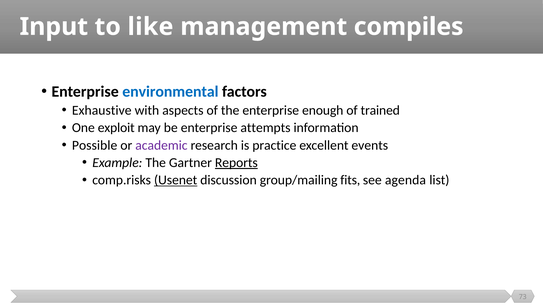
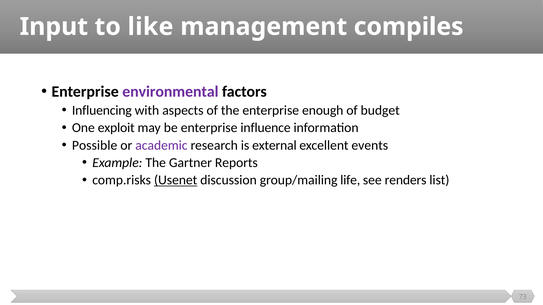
environmental colour: blue -> purple
Exhaustive: Exhaustive -> Influencing
trained: trained -> budget
attempts: attempts -> influence
practice: practice -> external
Reports underline: present -> none
fits: fits -> life
agenda: agenda -> renders
